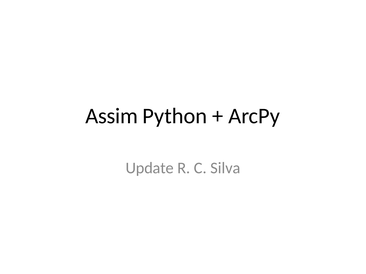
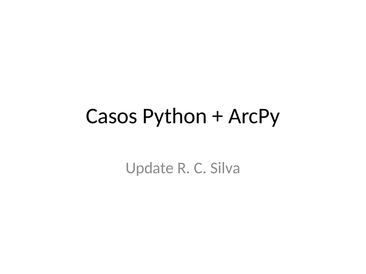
Assim: Assim -> Casos
